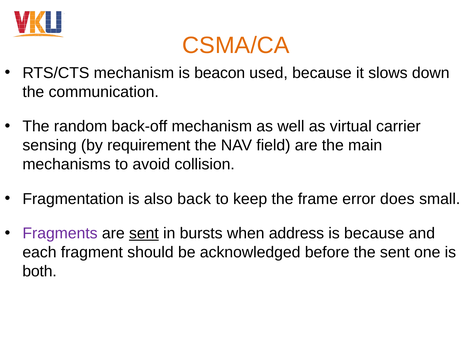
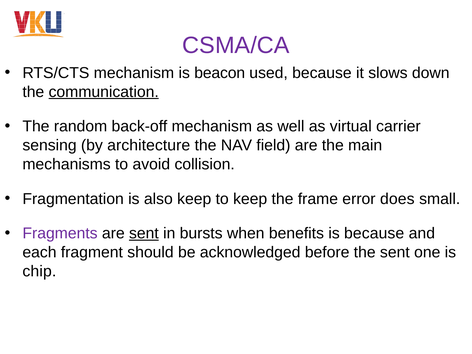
CSMA/CA colour: orange -> purple
communication underline: none -> present
requirement: requirement -> architecture
also back: back -> keep
address: address -> benefits
both: both -> chip
